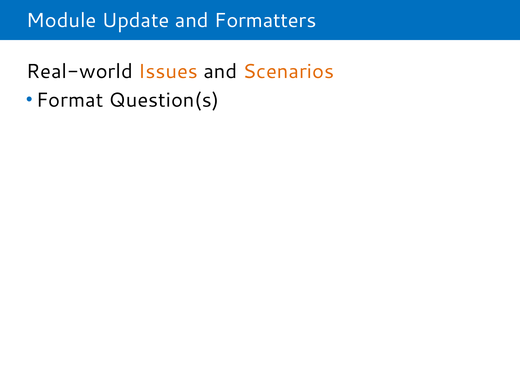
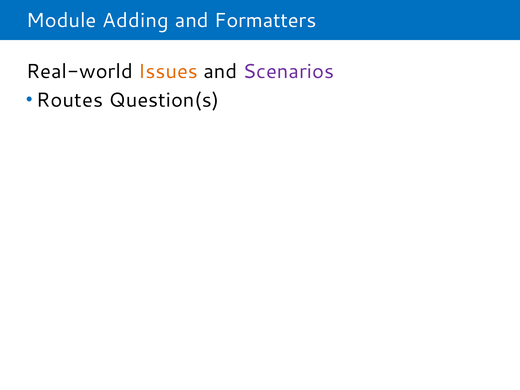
Update: Update -> Adding
Scenarios colour: orange -> purple
Format: Format -> Routes
